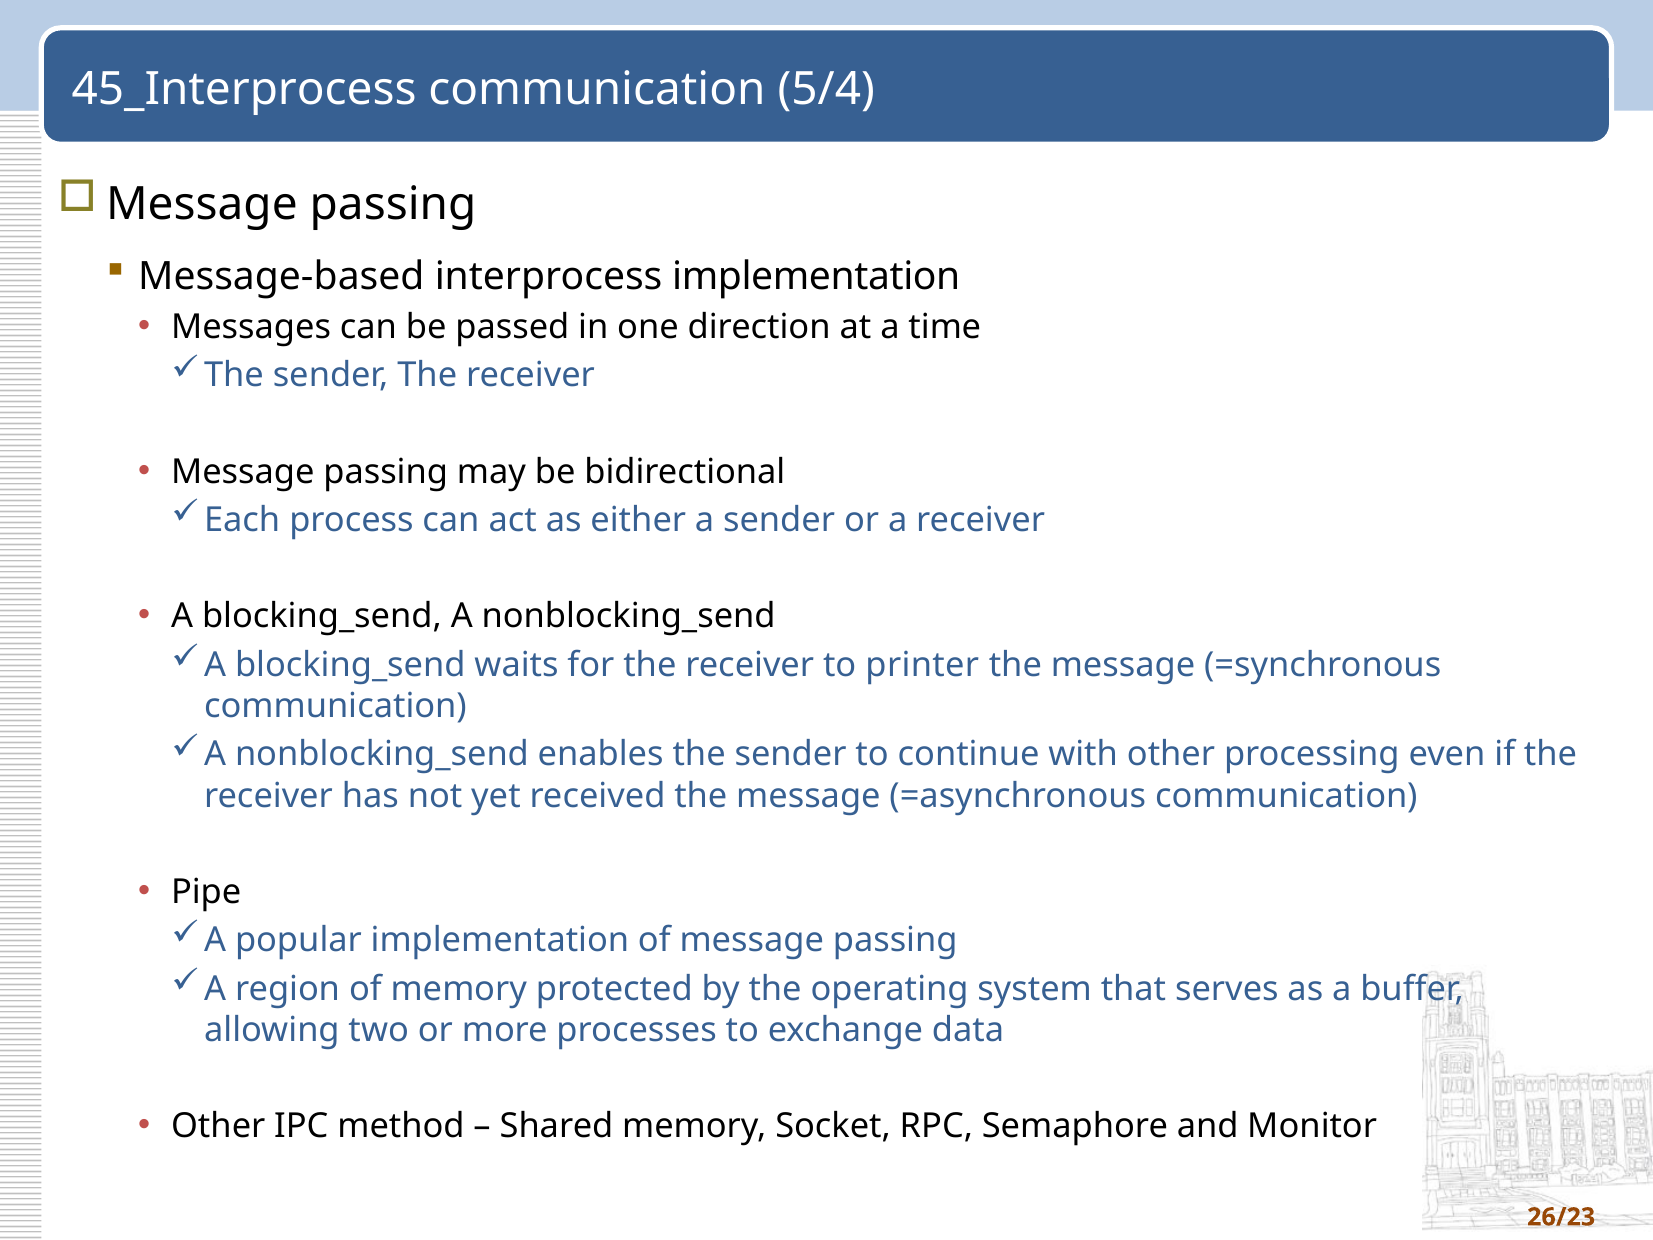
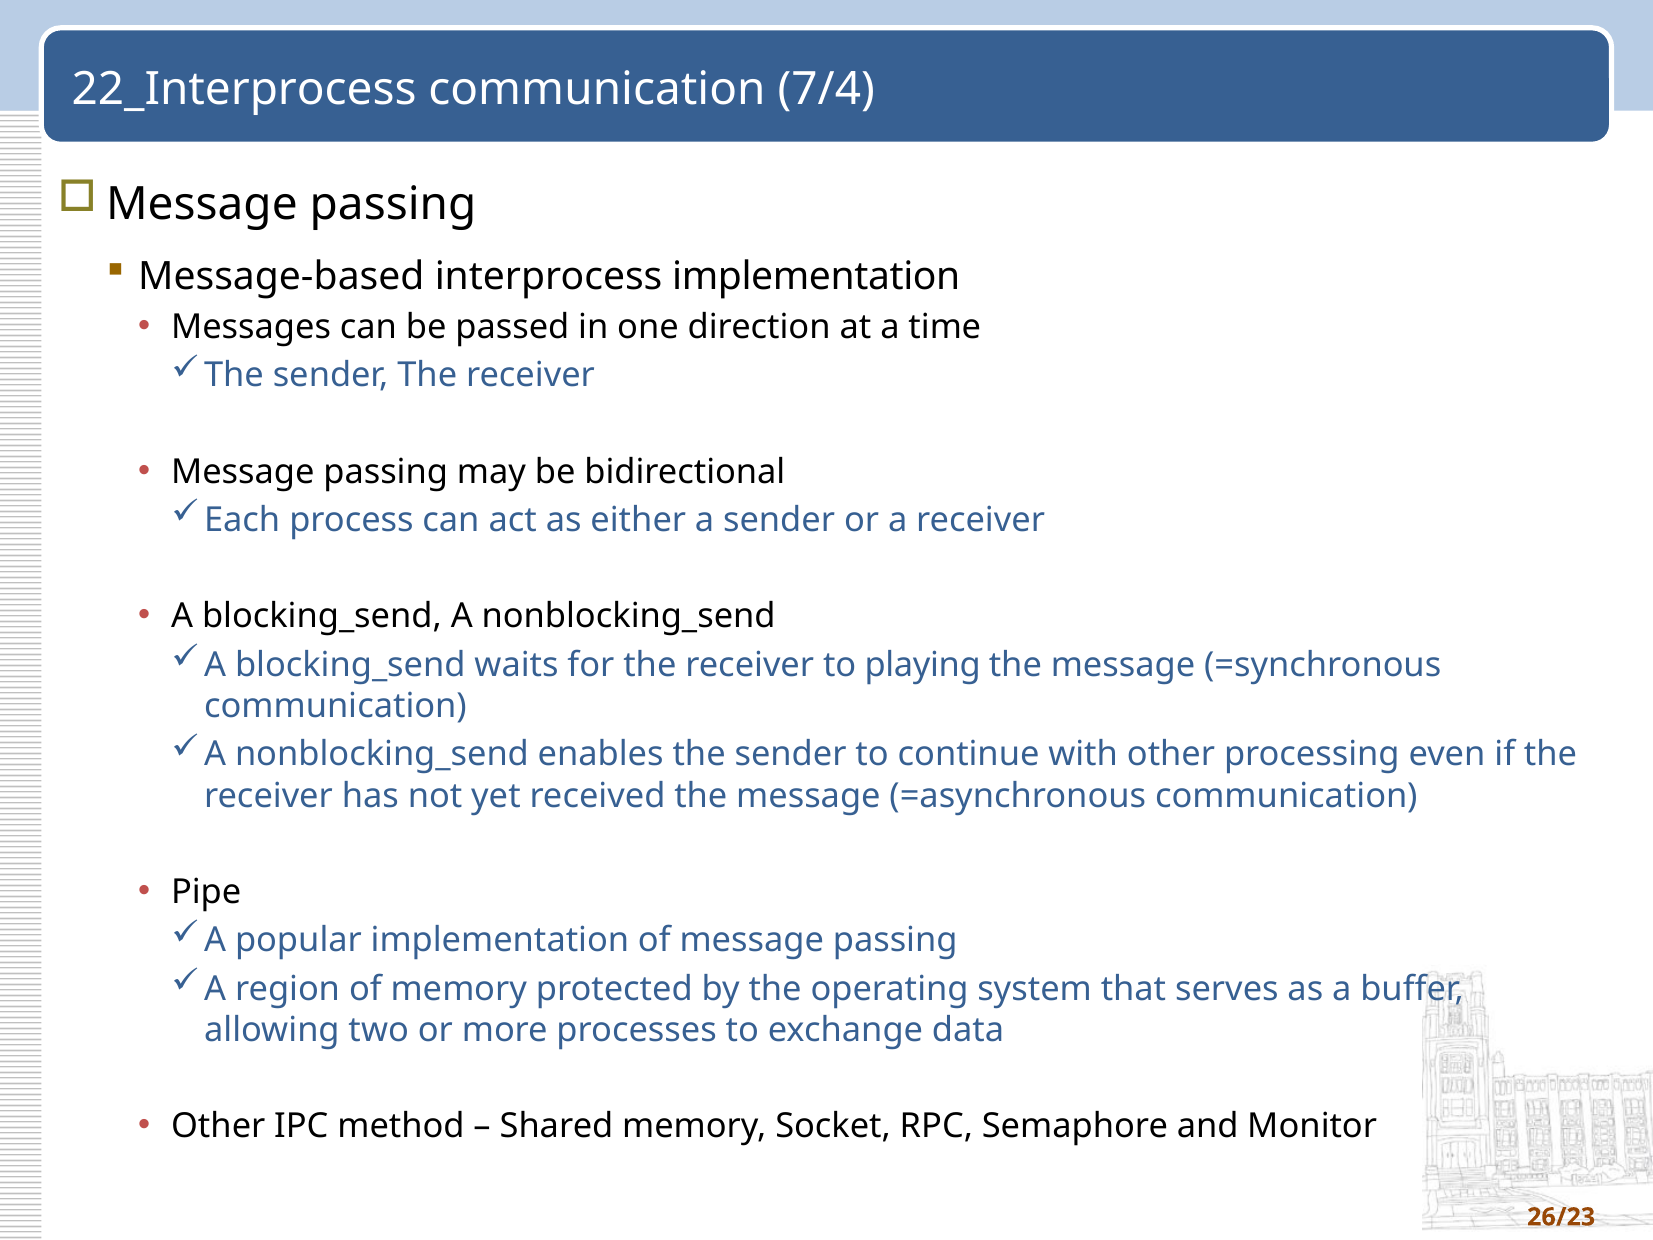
45_Interprocess: 45_Interprocess -> 22_Interprocess
5/4: 5/4 -> 7/4
printer: printer -> playing
